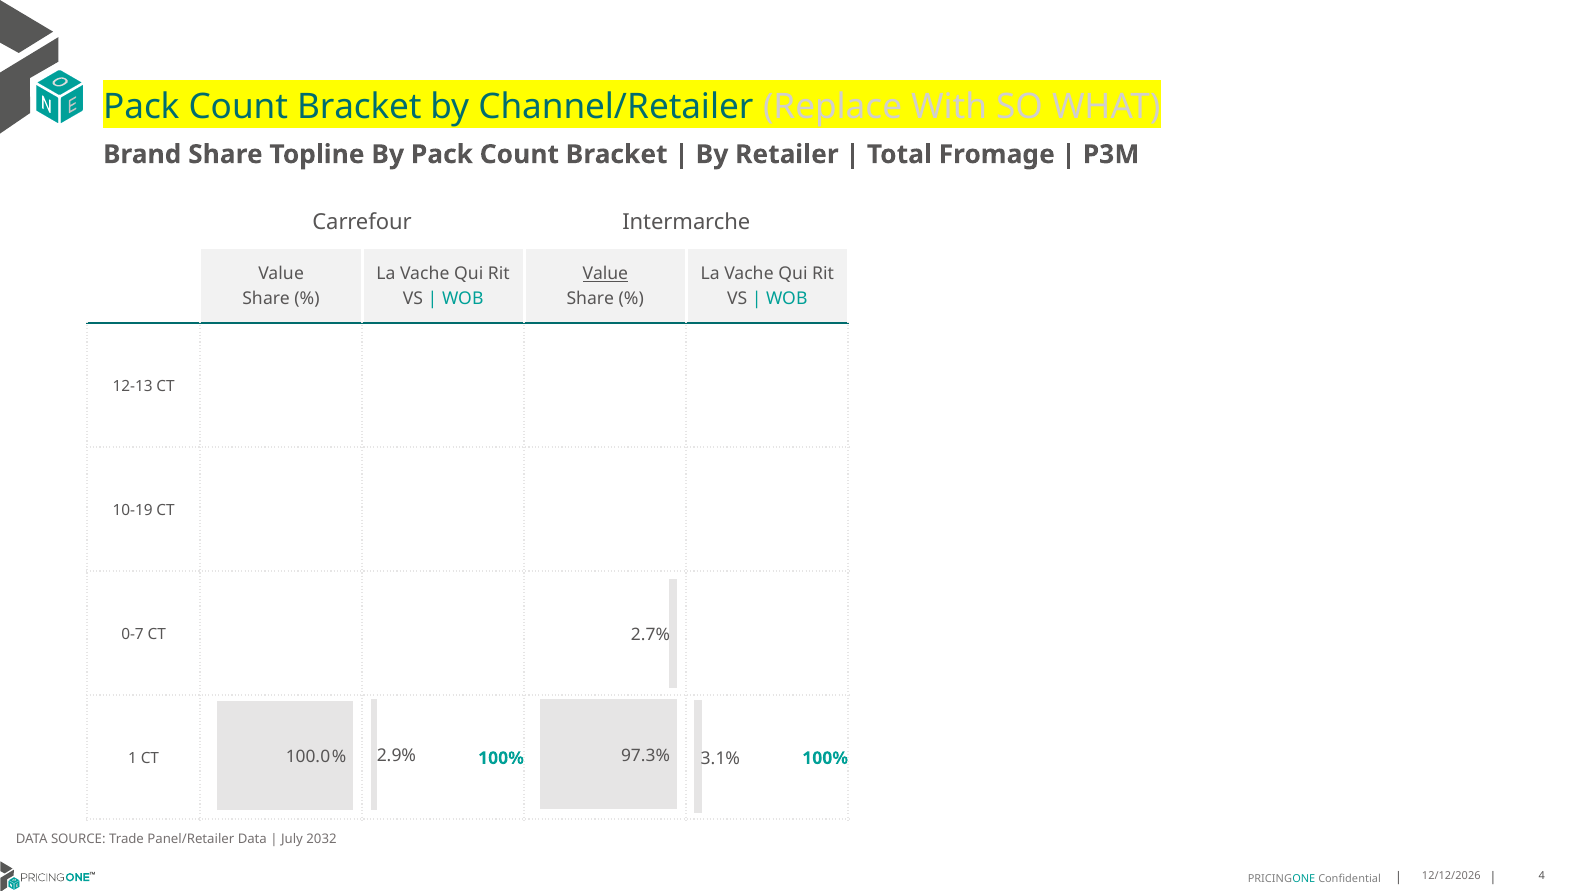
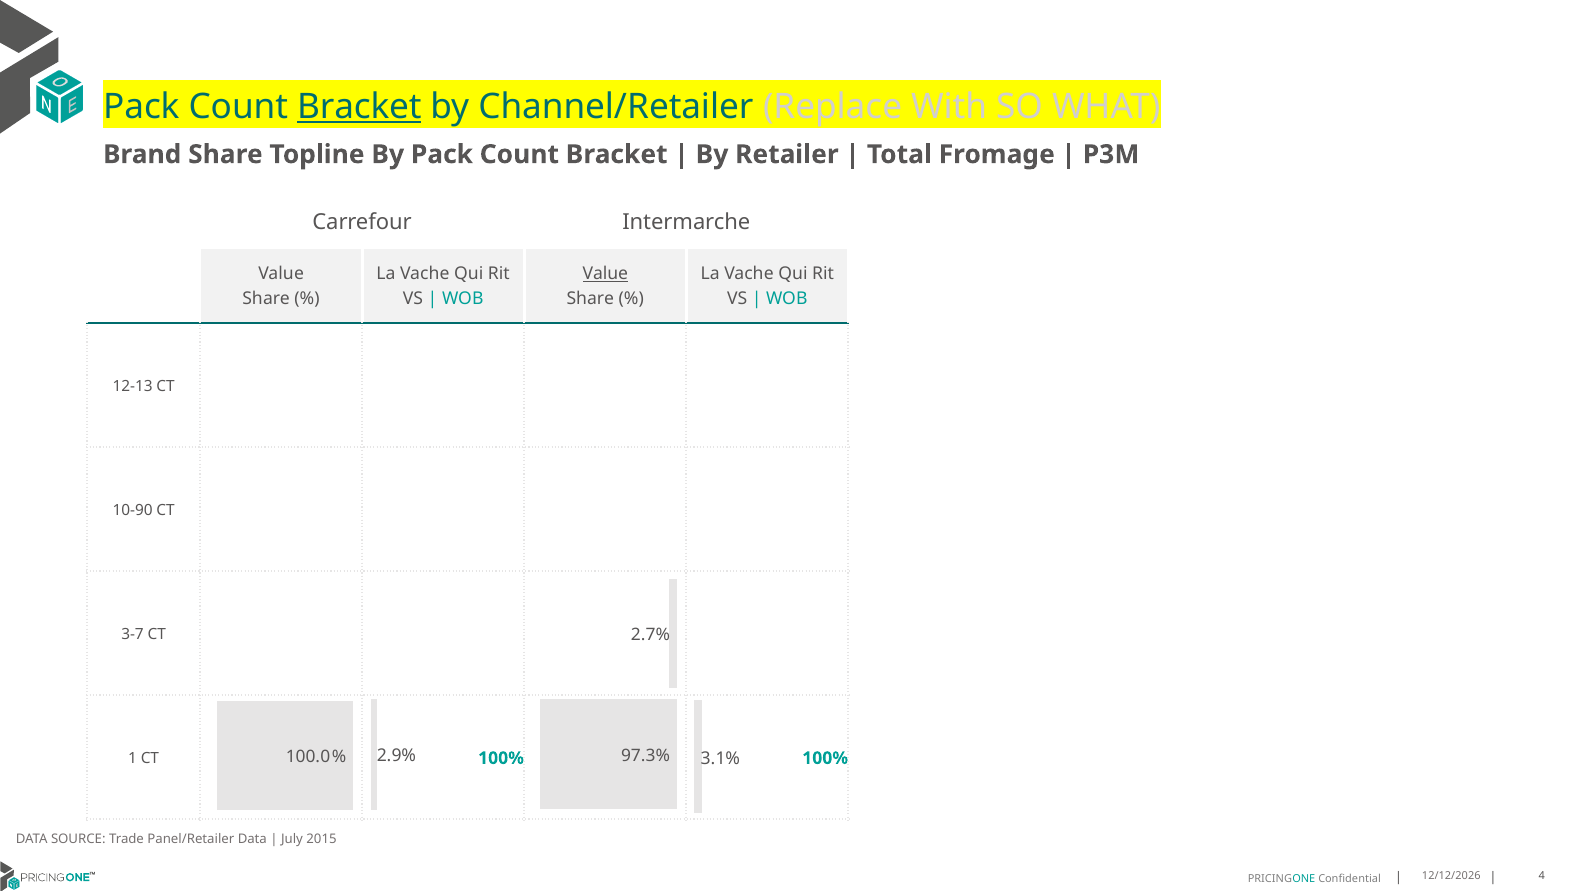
Bracket at (359, 106) underline: none -> present
10-19: 10-19 -> 10-90
0-7: 0-7 -> 3-7
2032: 2032 -> 2015
